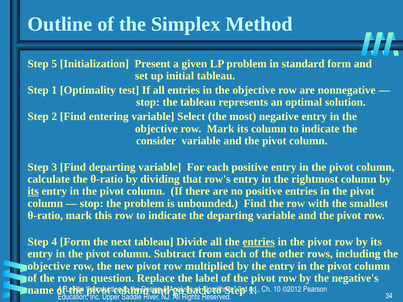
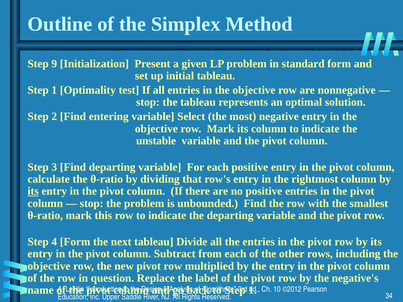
5: 5 -> 9
consider: consider -> unstable
entries at (259, 242) underline: present -> none
